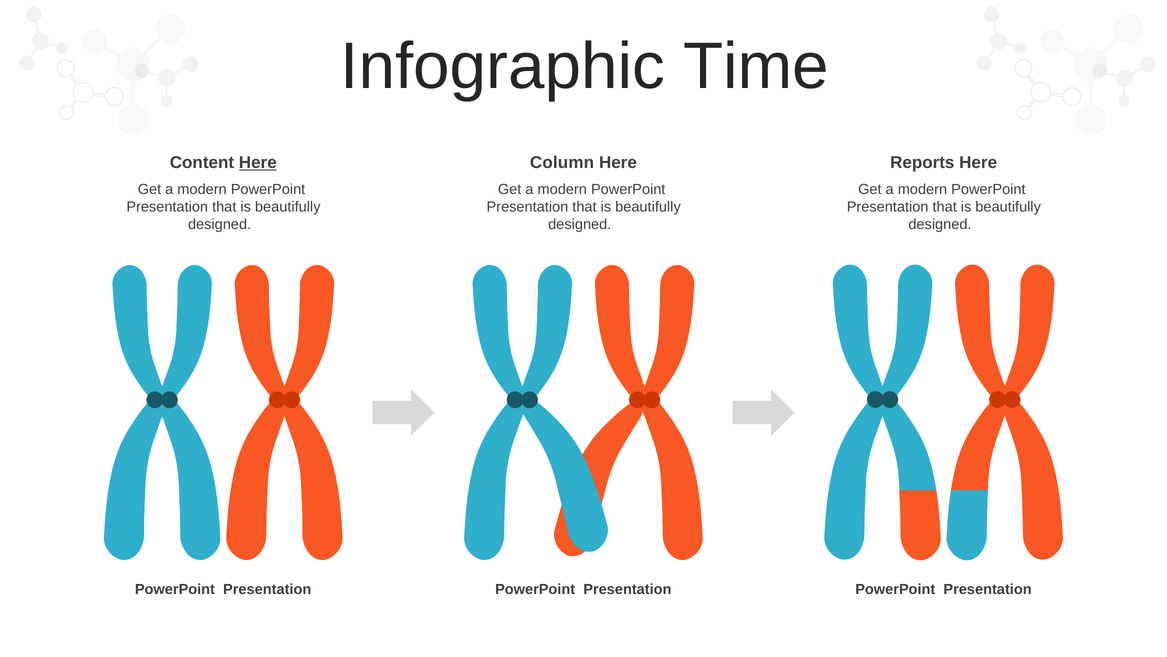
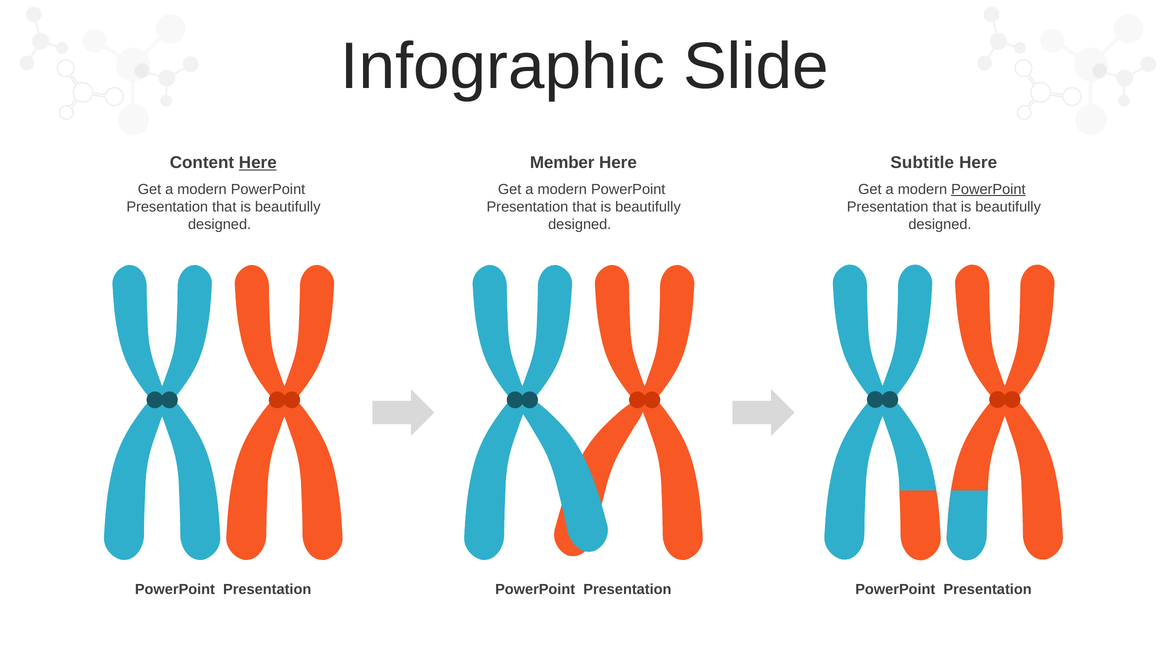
Time: Time -> Slide
Column: Column -> Member
Reports: Reports -> Subtitle
PowerPoint at (988, 189) underline: none -> present
